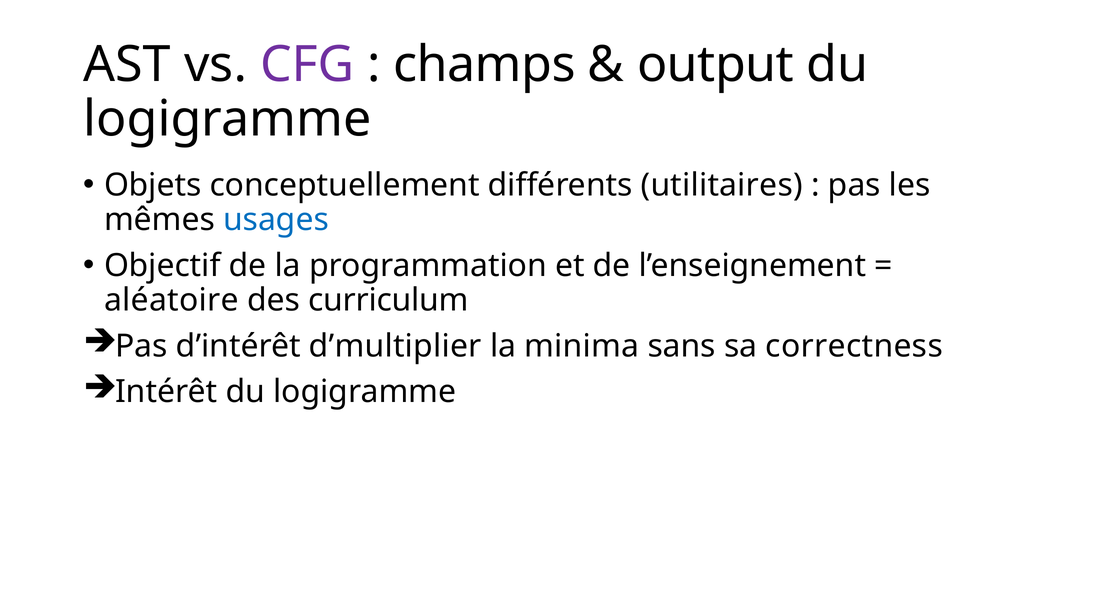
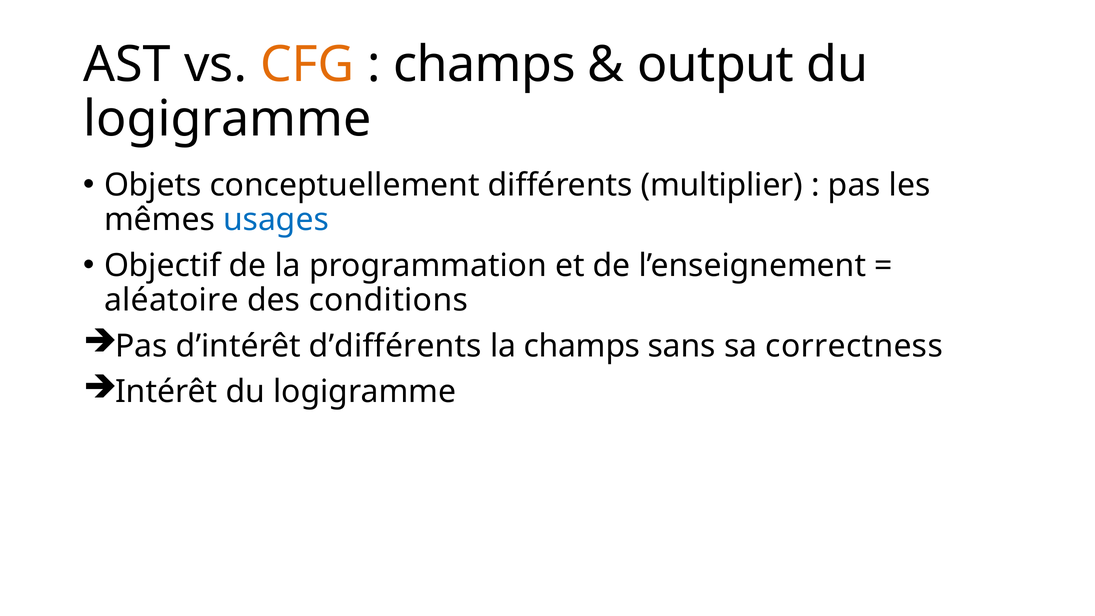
CFG colour: purple -> orange
utilitaires: utilitaires -> multiplier
curriculum: curriculum -> conditions
d’multiplier: d’multiplier -> d’différents
la minima: minima -> champs
